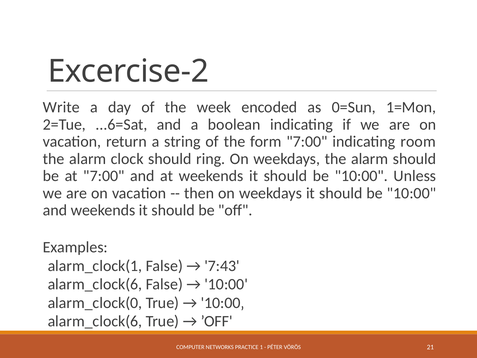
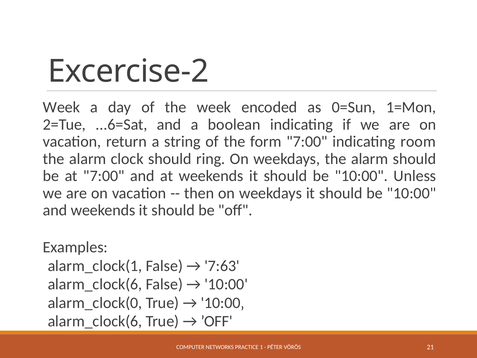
Write at (61, 107): Write -> Week
7:43: 7:43 -> 7:63
